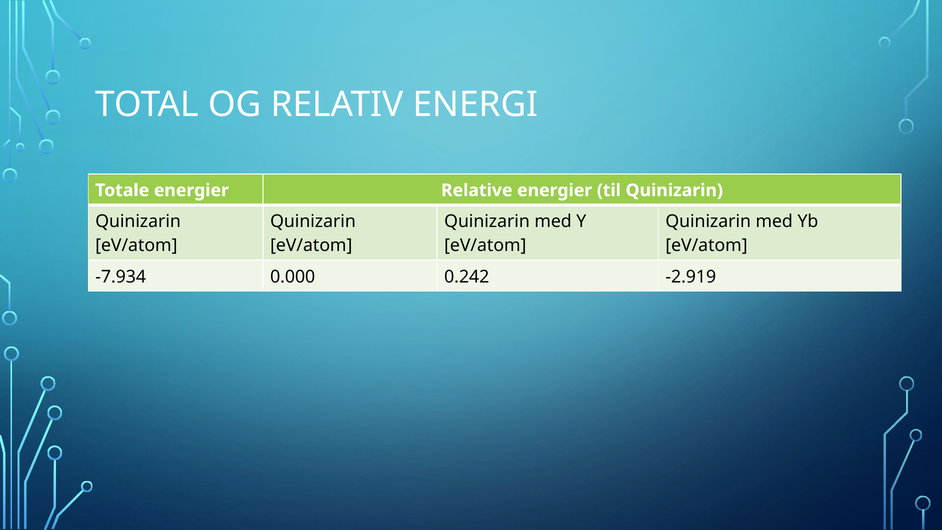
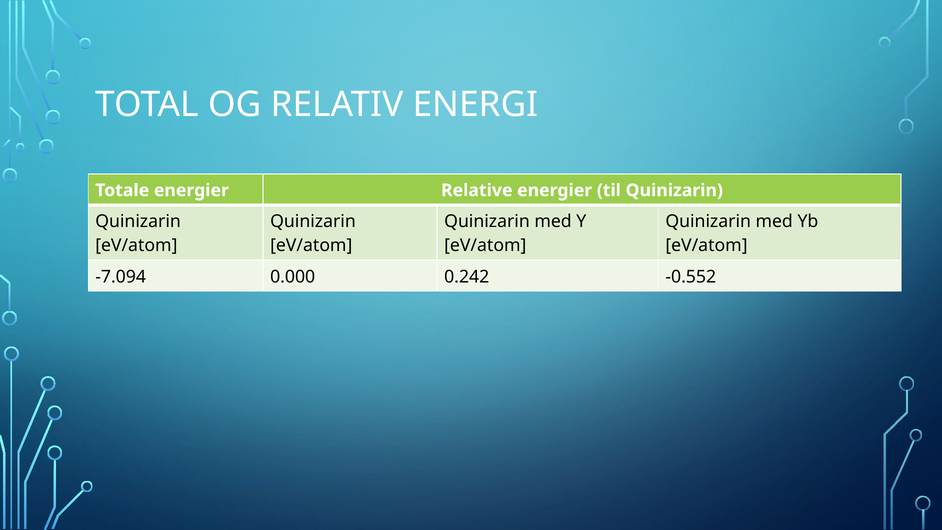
-7.934: -7.934 -> -7.094
-2.919: -2.919 -> -0.552
